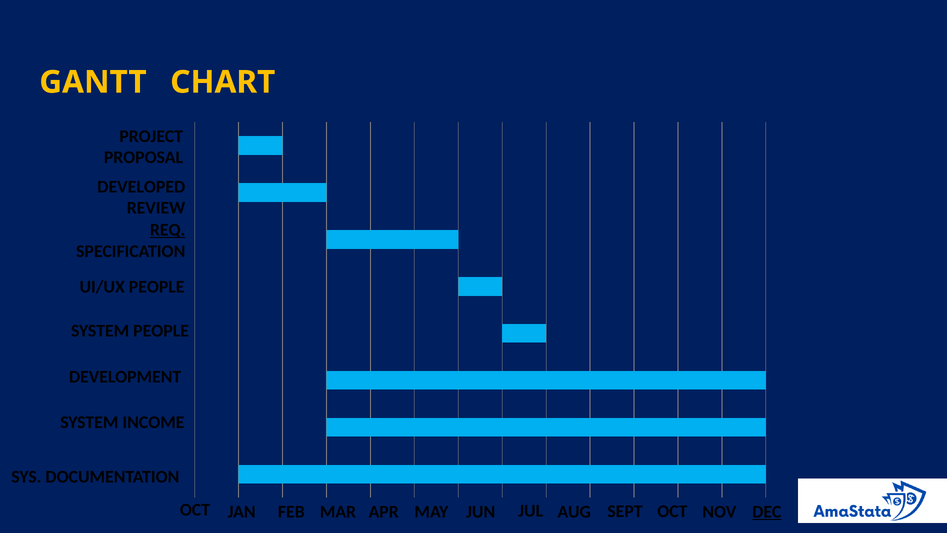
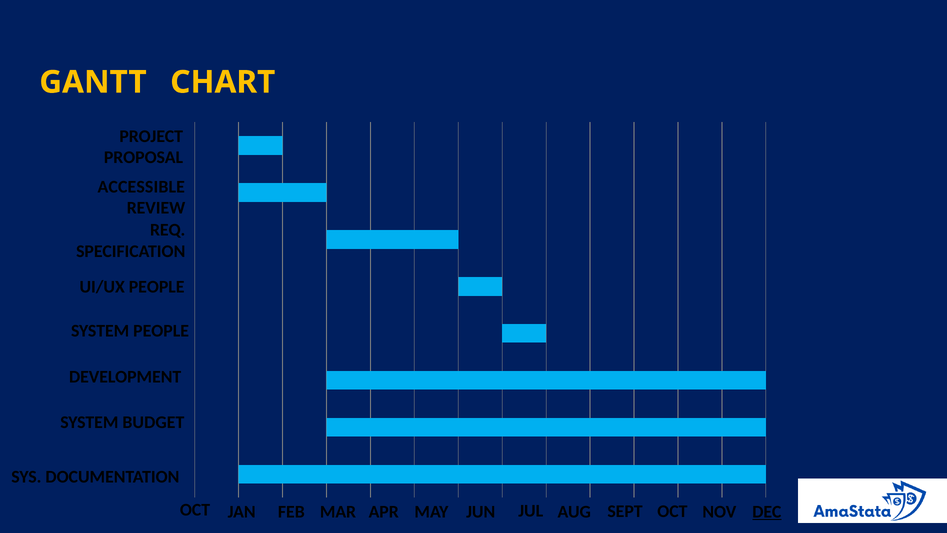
DEVELOPED: DEVELOPED -> ACCESSIBLE
REQ underline: present -> none
INCOME: INCOME -> BUDGET
